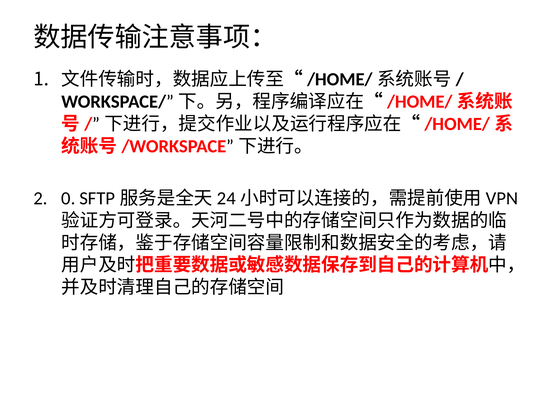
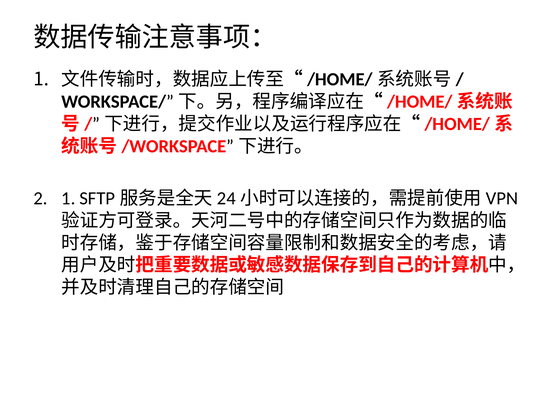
2 0: 0 -> 1
